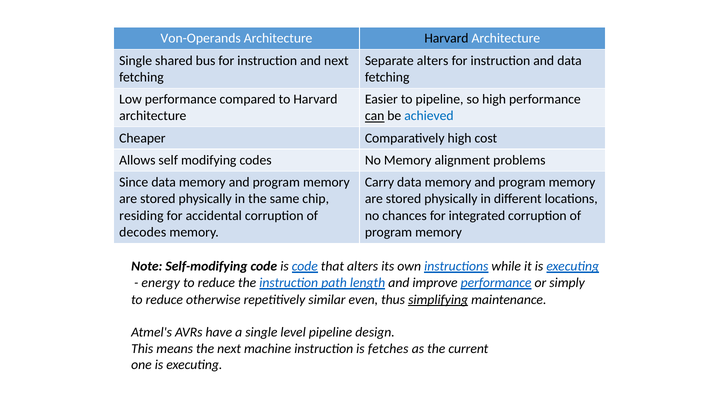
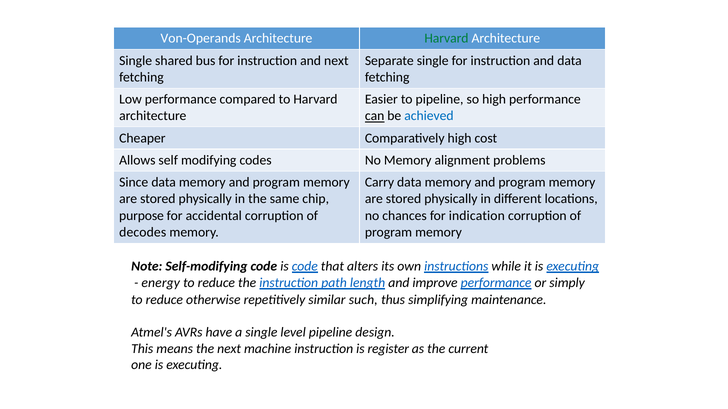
Harvard at (446, 39) colour: black -> green
Separate alters: alters -> single
residing: residing -> purpose
integrated: integrated -> indication
even: even -> such
simplifying underline: present -> none
fetches: fetches -> register
